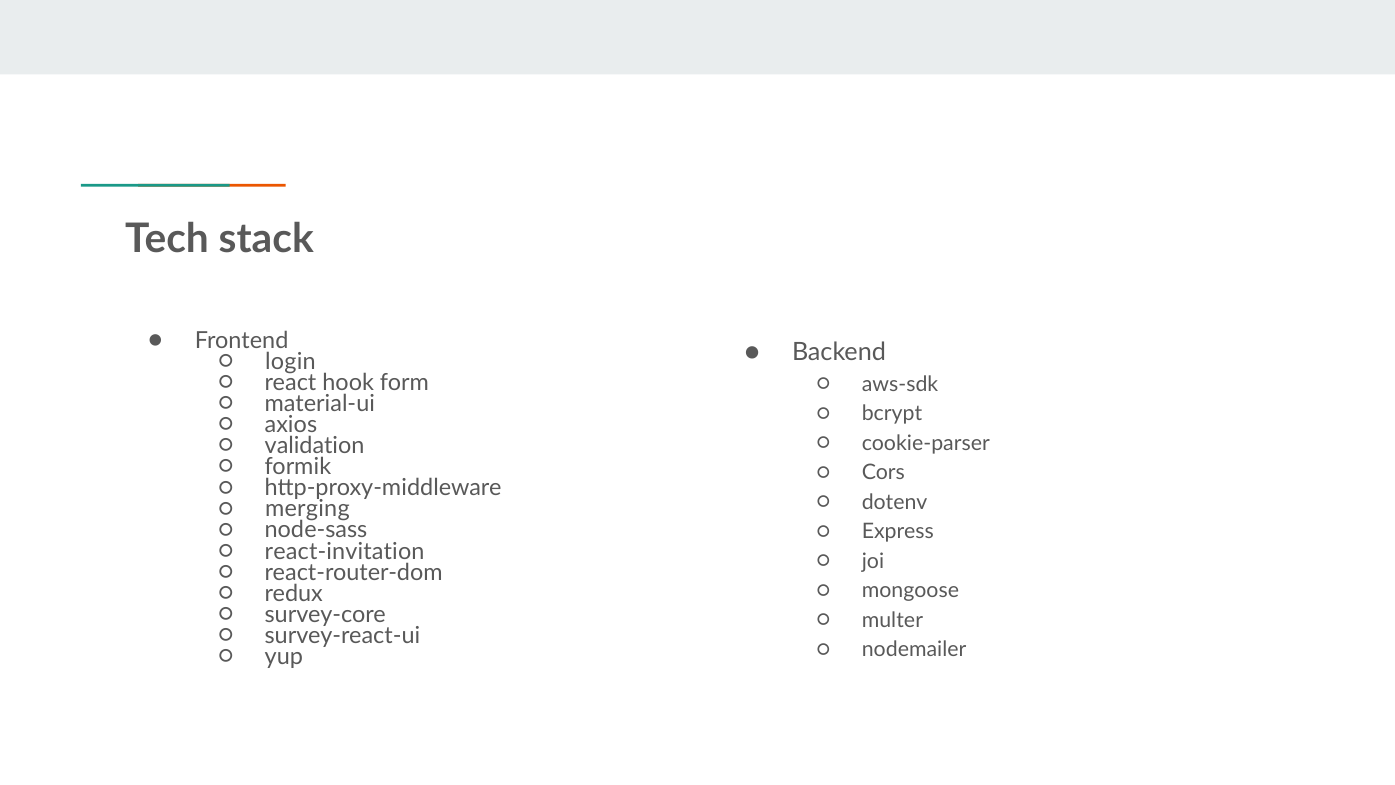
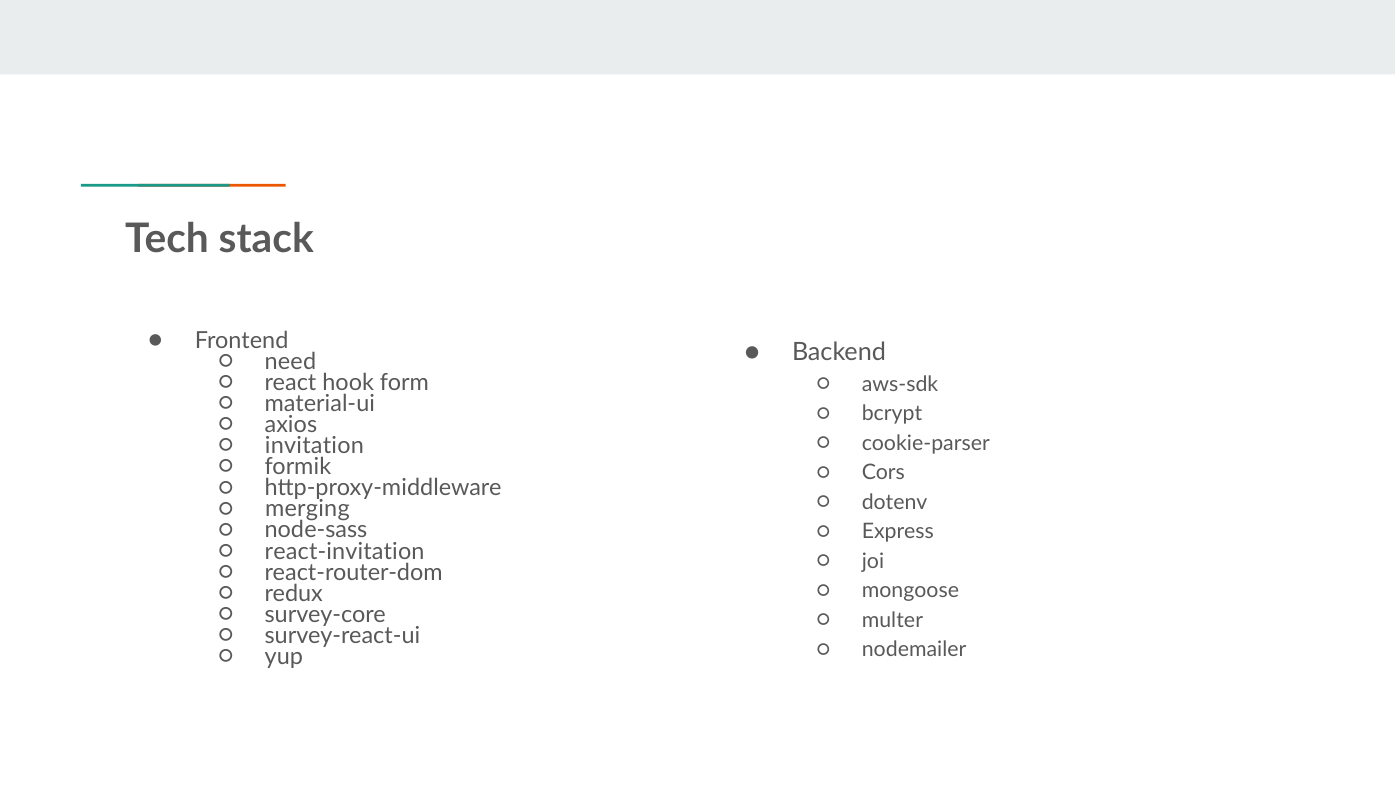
login: login -> need
validation: validation -> invitation
